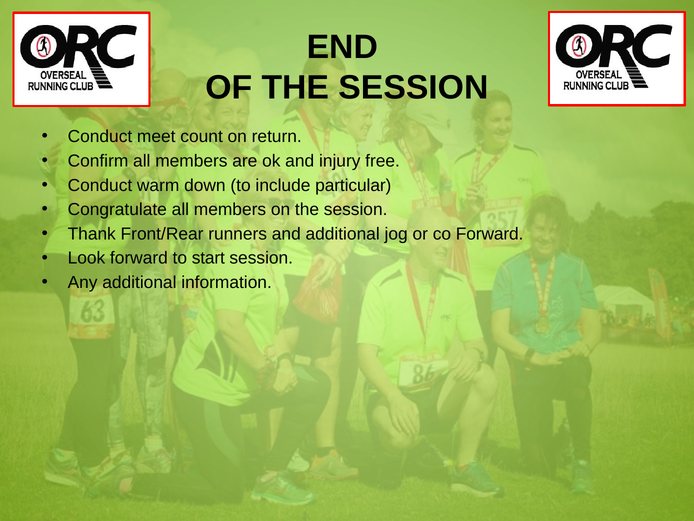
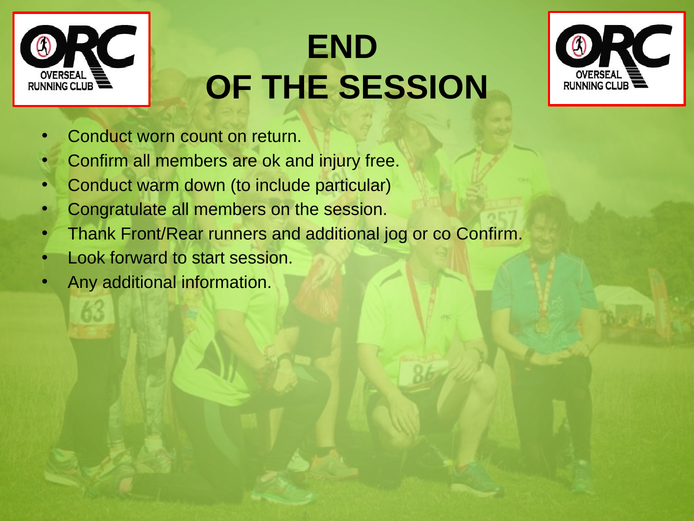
meet: meet -> worn
co Forward: Forward -> Confirm
